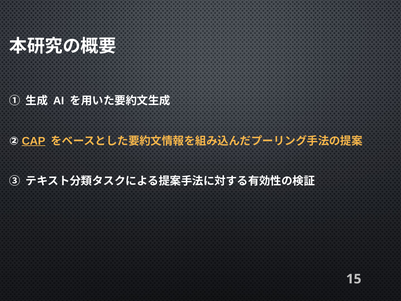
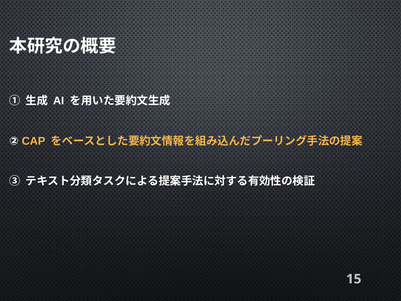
CAP underline: present -> none
